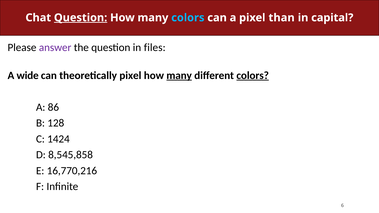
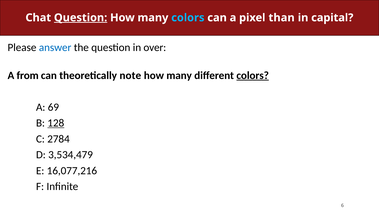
answer colour: purple -> blue
files: files -> over
wide: wide -> from
theoretically pixel: pixel -> note
many at (179, 75) underline: present -> none
86: 86 -> 69
128 underline: none -> present
1424: 1424 -> 2784
8,545,858: 8,545,858 -> 3,534,479
16,770,216: 16,770,216 -> 16,077,216
